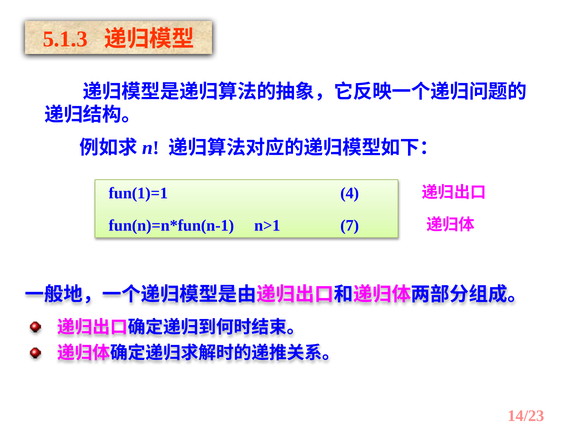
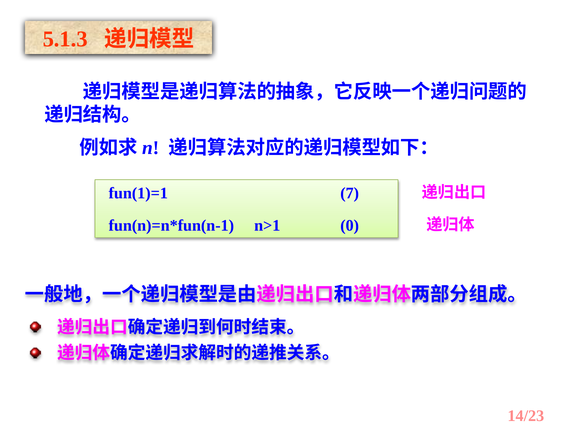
4: 4 -> 7
7: 7 -> 0
